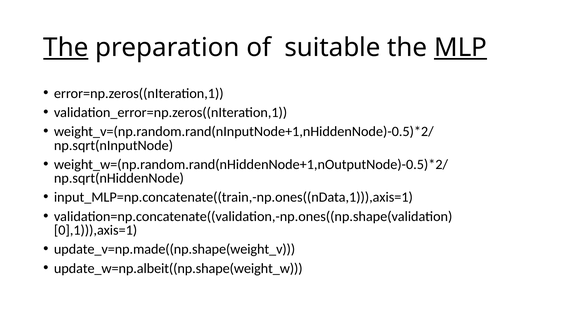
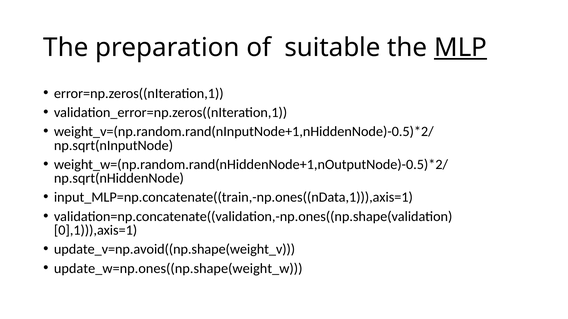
The at (66, 48) underline: present -> none
update_v=np.made((np.shape(weight_v: update_v=np.made((np.shape(weight_v -> update_v=np.avoid((np.shape(weight_v
update_w=np.albeit((np.shape(weight_w: update_w=np.albeit((np.shape(weight_w -> update_w=np.ones((np.shape(weight_w
